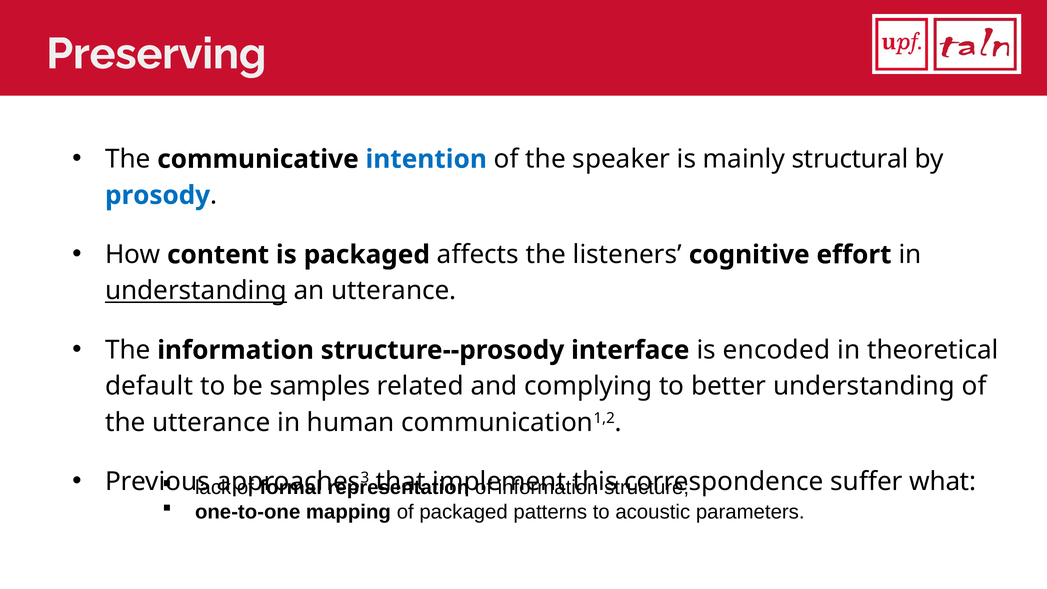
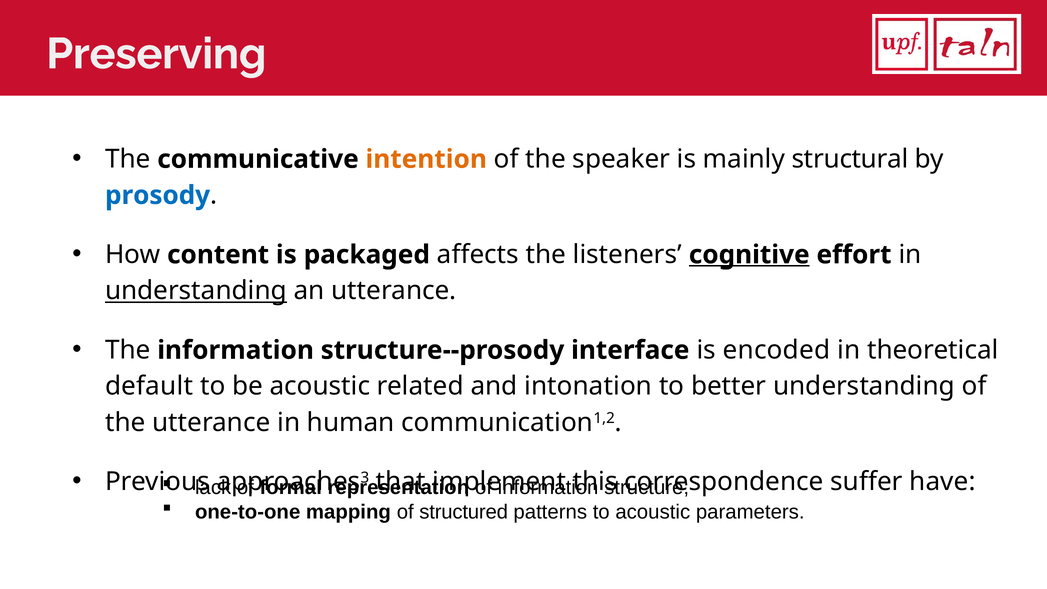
intention colour: blue -> orange
cognitive underline: none -> present
be samples: samples -> acoustic
complying: complying -> intonation
what: what -> have
of packaged: packaged -> structured
